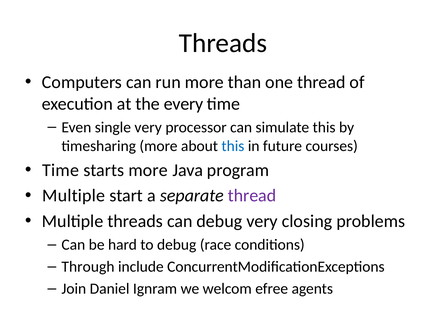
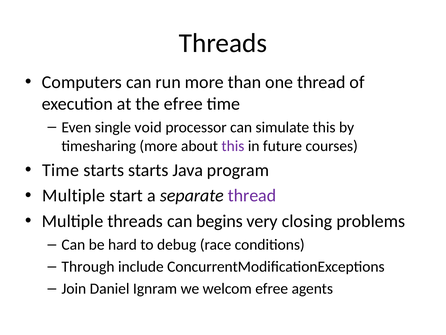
the every: every -> efree
single very: very -> void
this at (233, 146) colour: blue -> purple
starts more: more -> starts
can debug: debug -> begins
